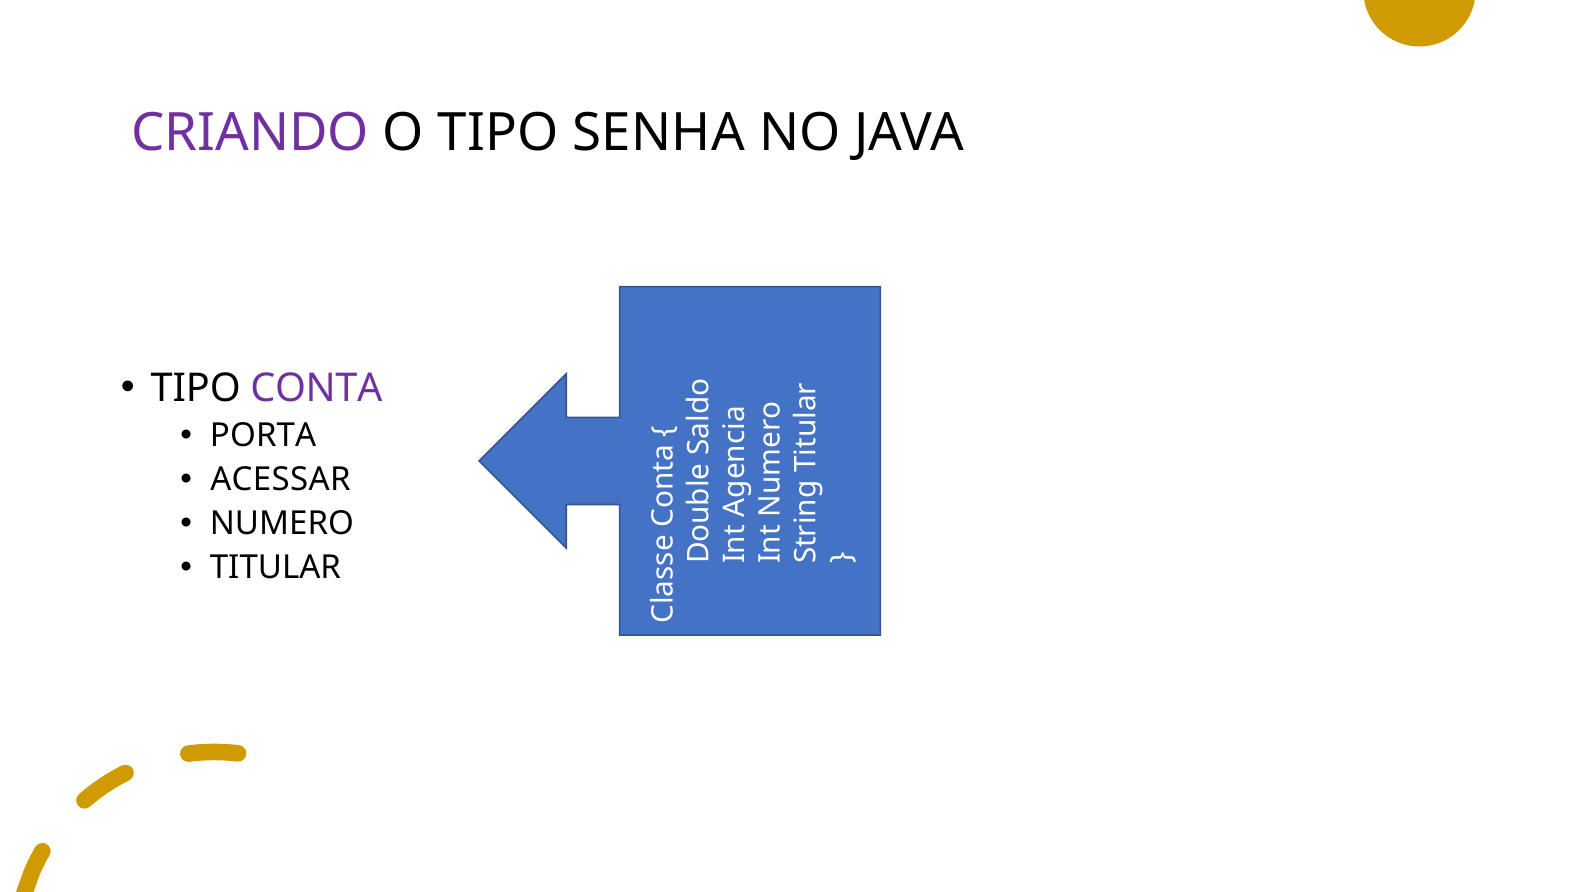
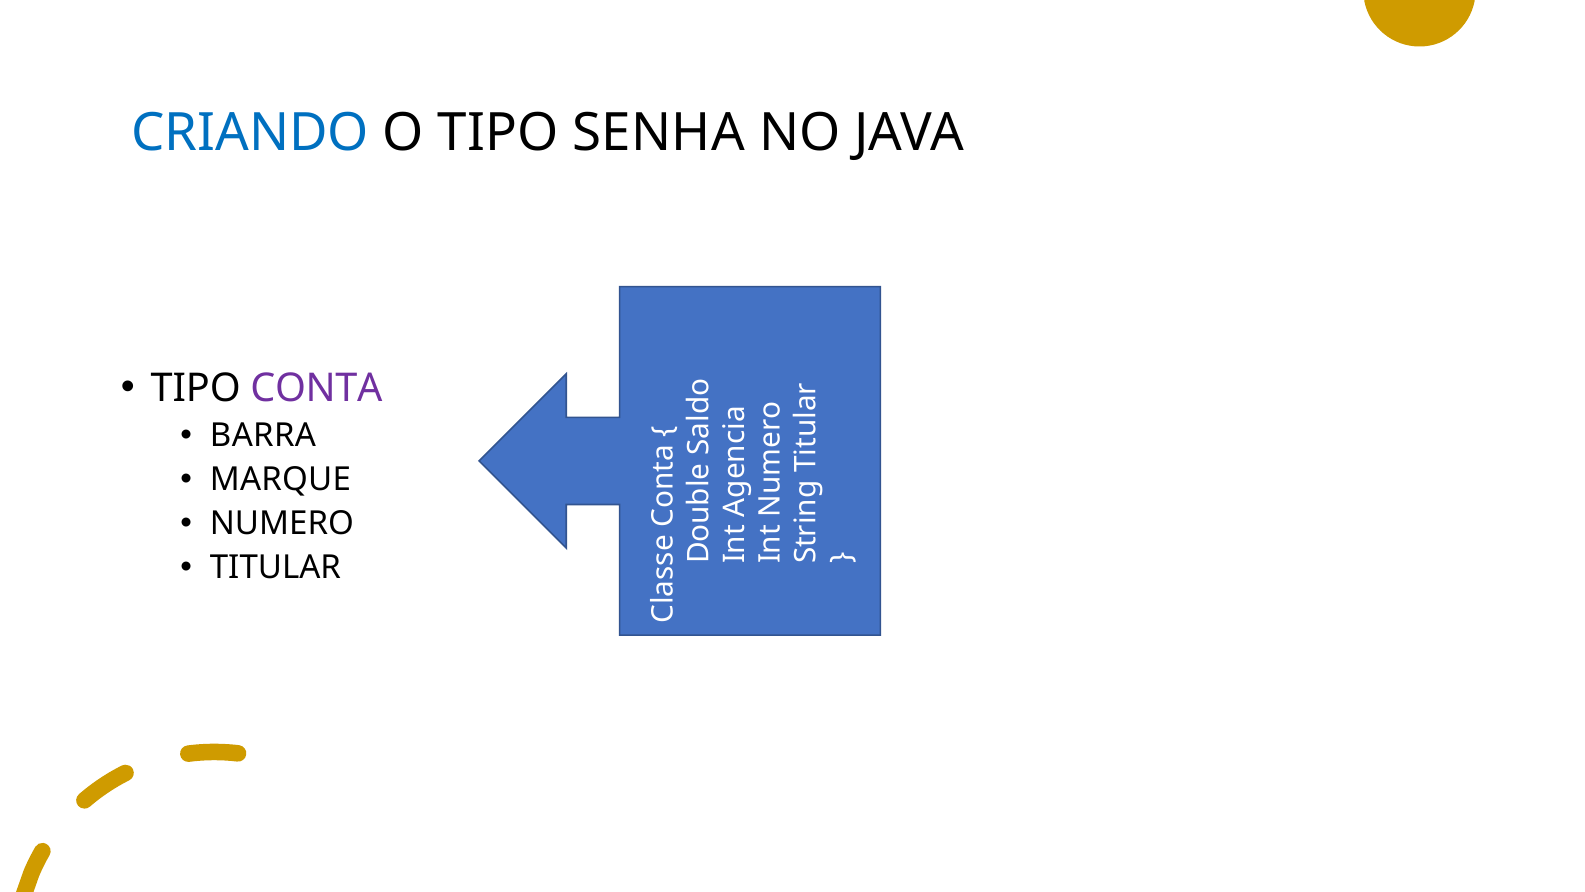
CRIANDO colour: purple -> blue
PORTA: PORTA -> BARRA
ACESSAR: ACESSAR -> MARQUE
